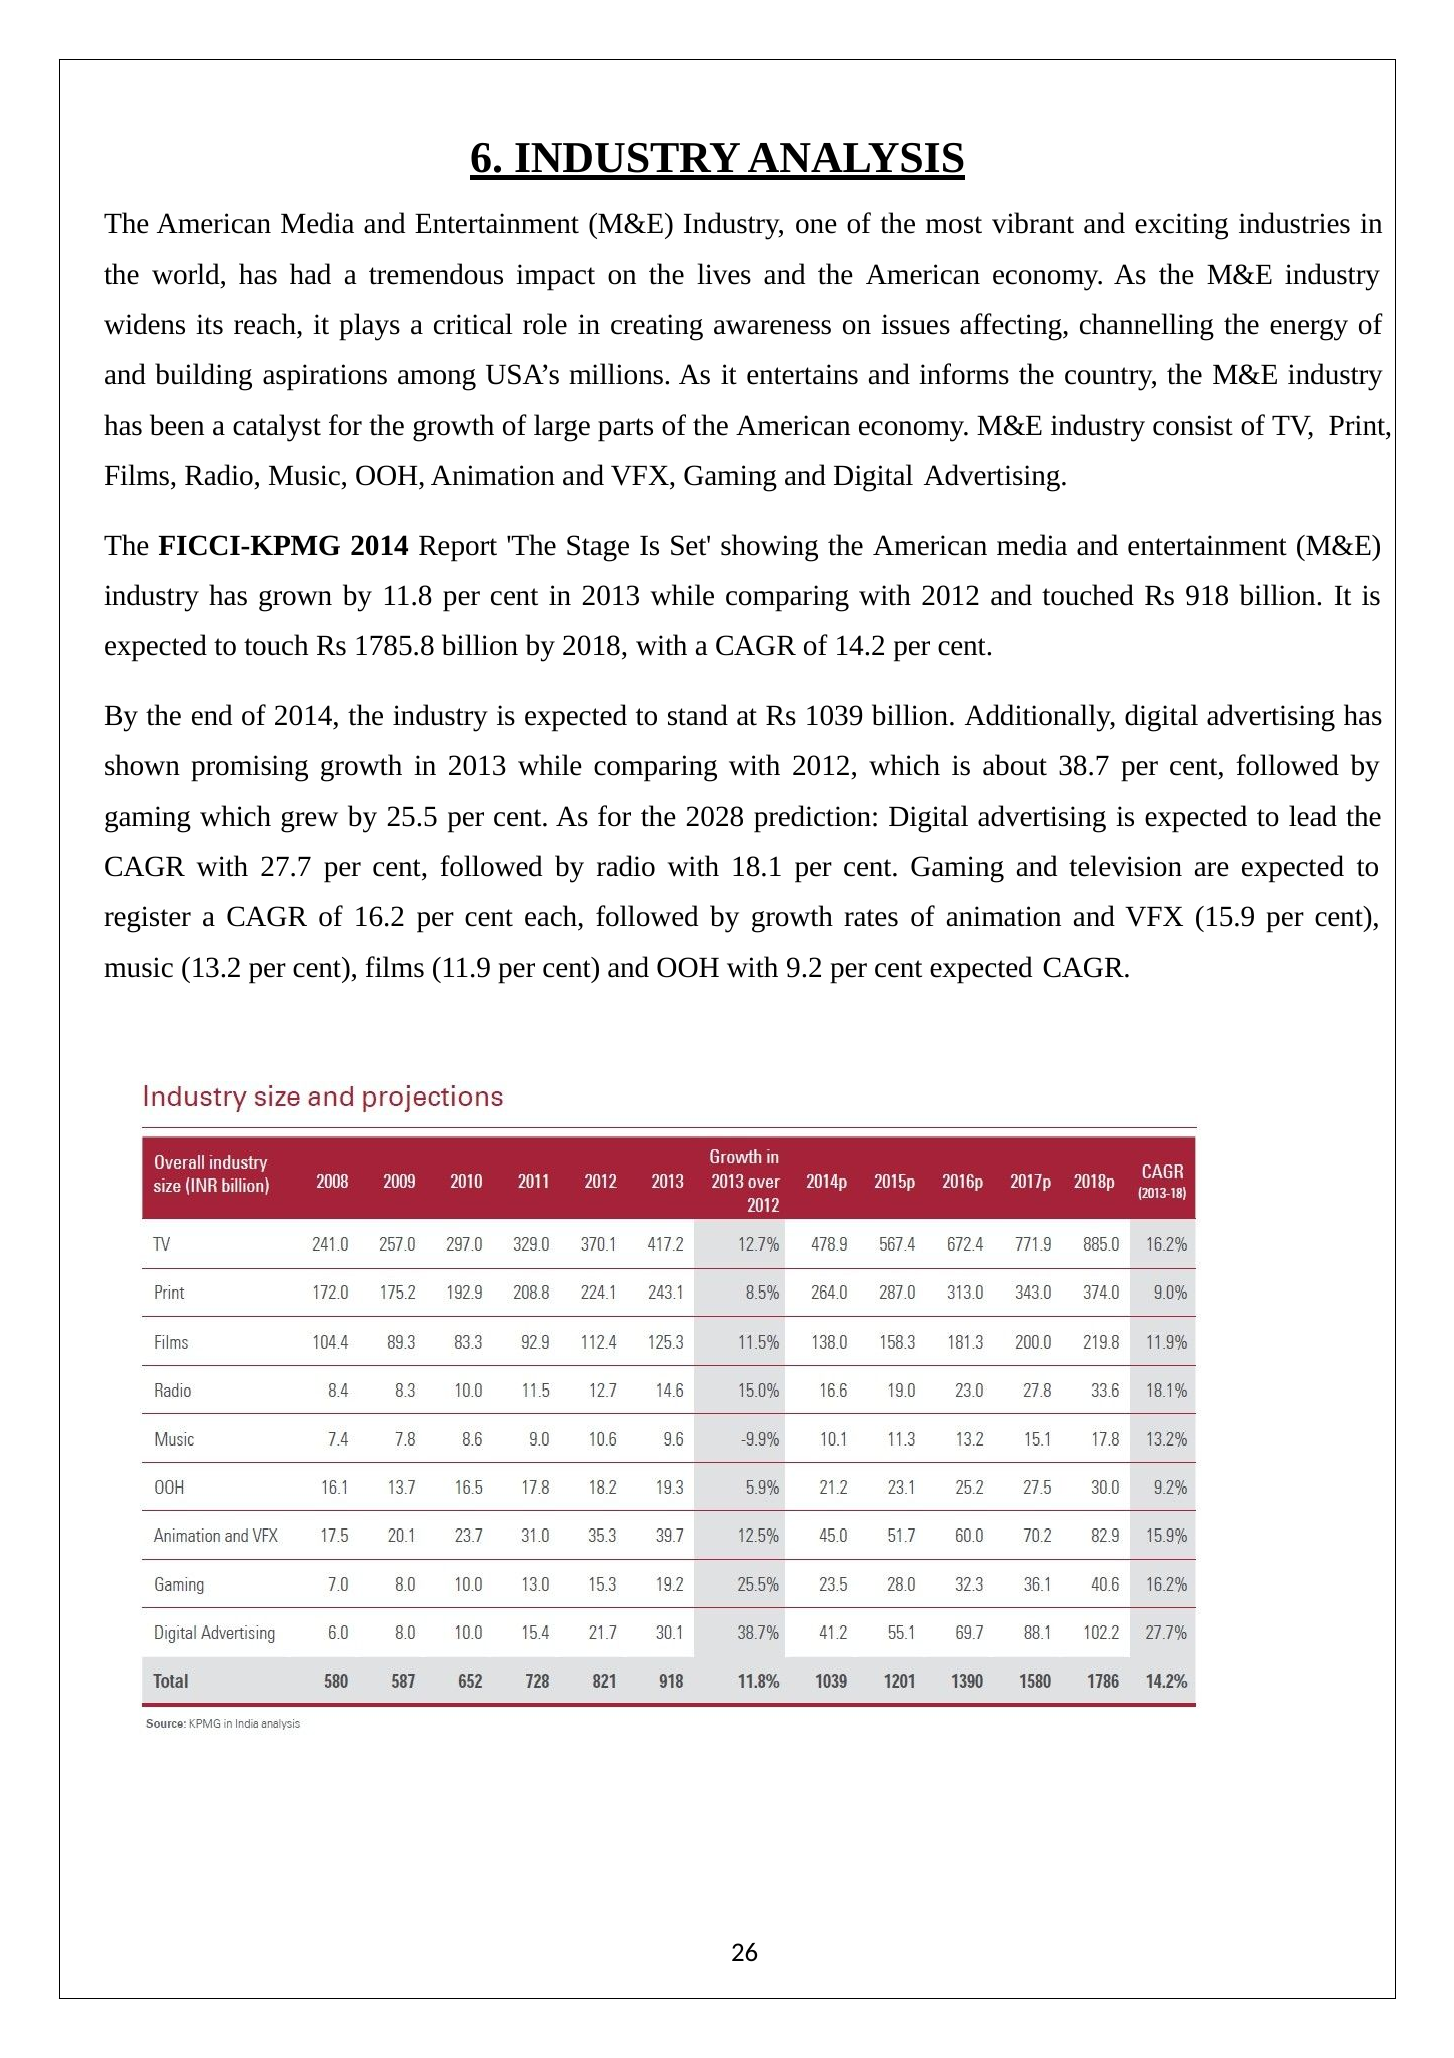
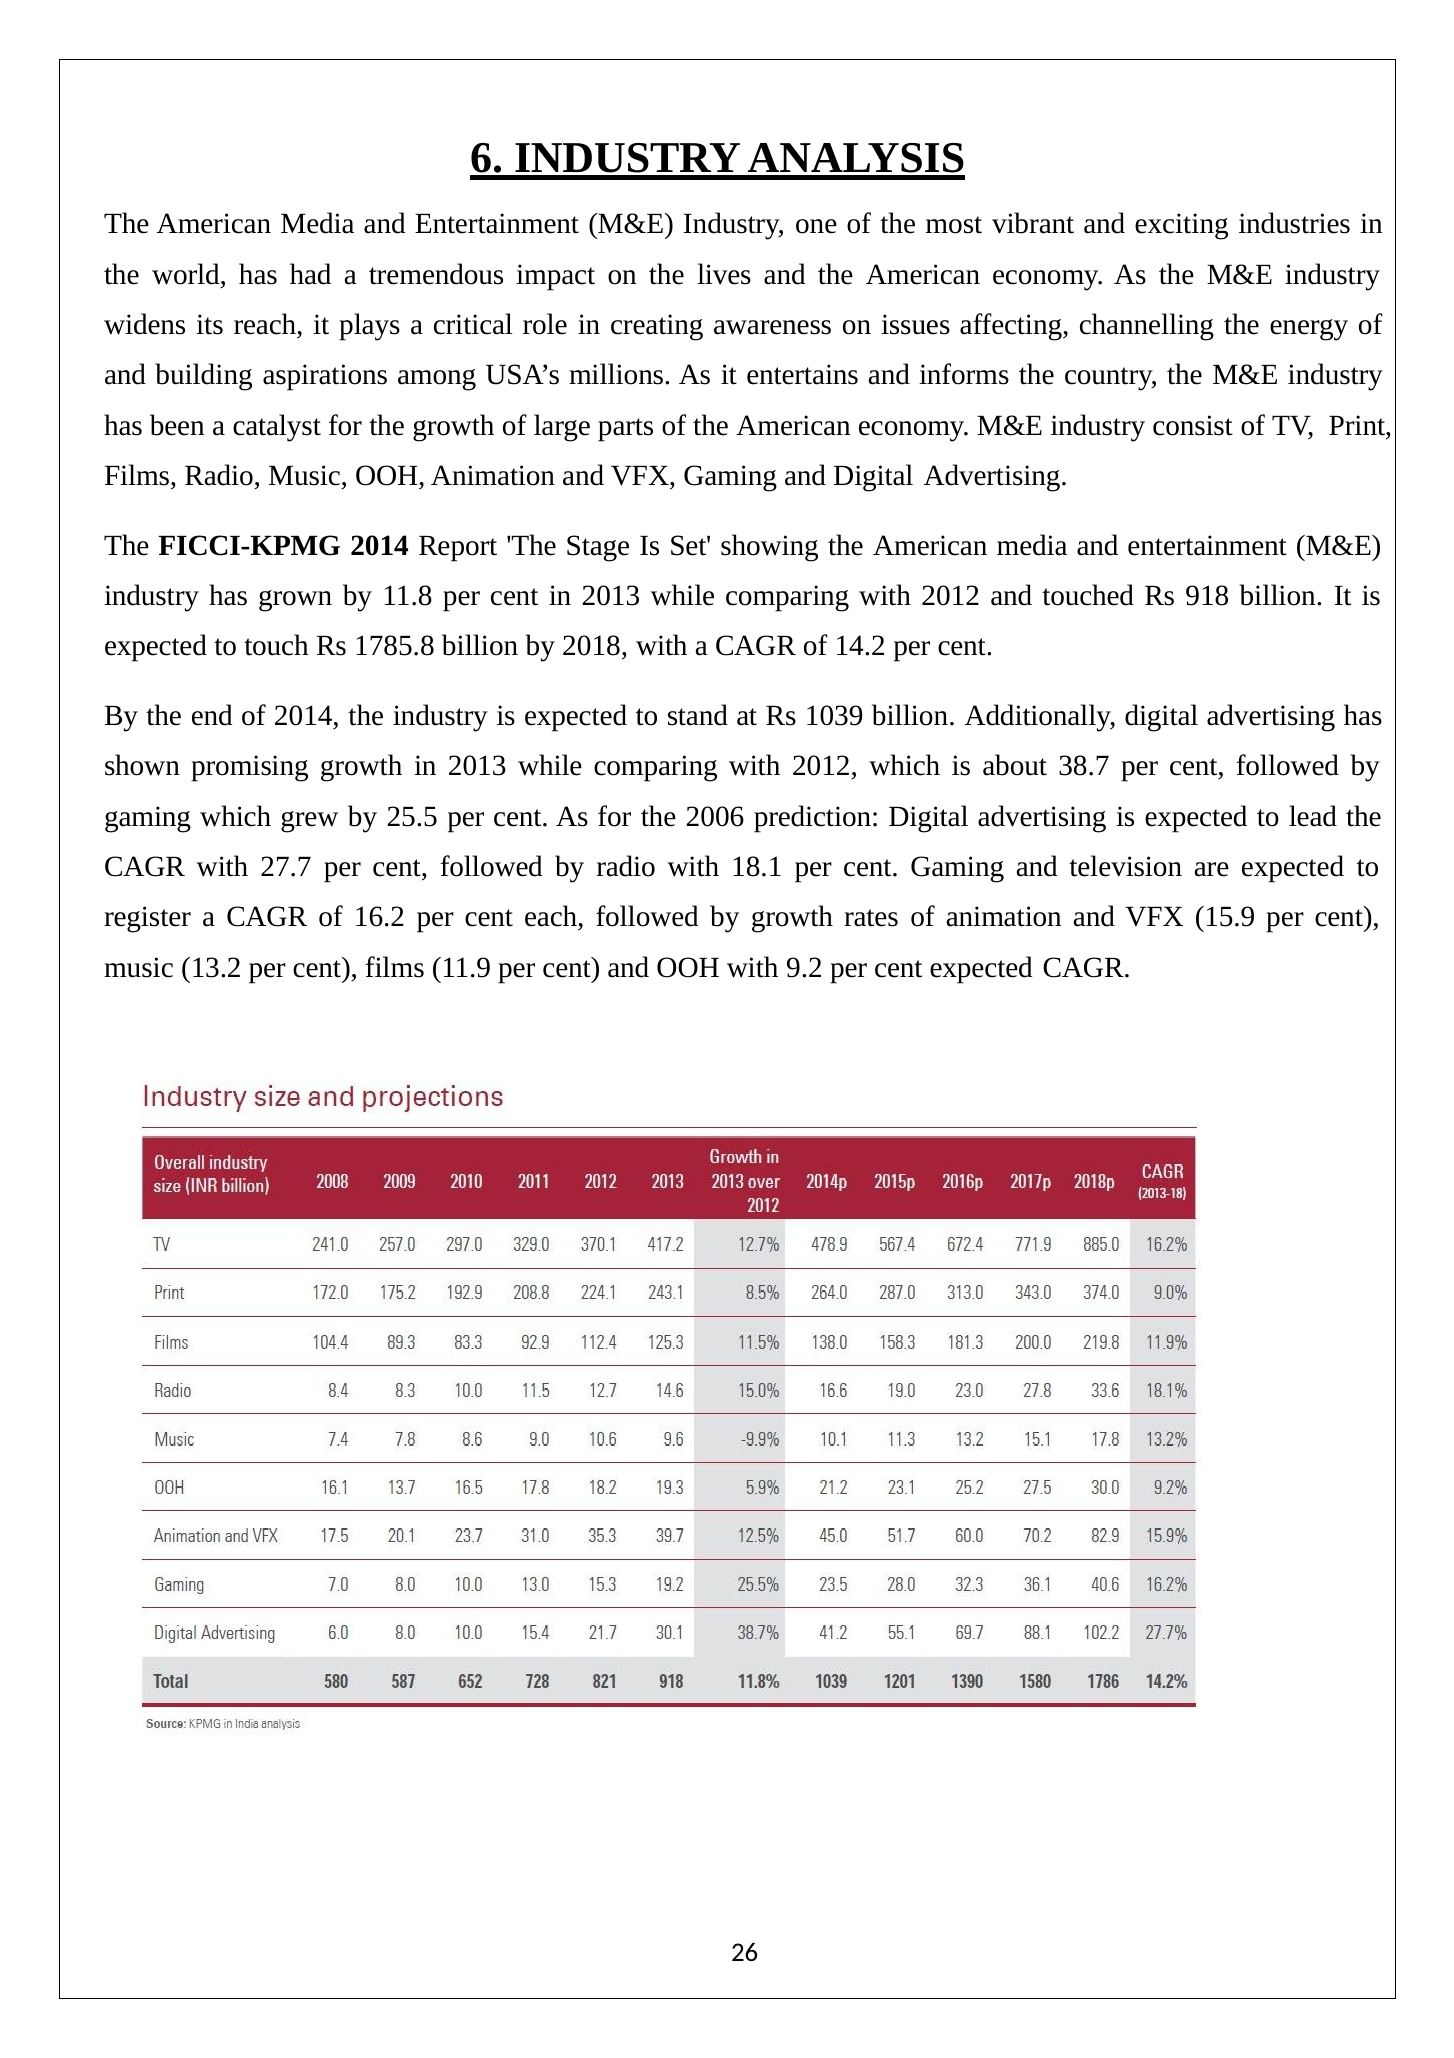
2028: 2028 -> 2006
